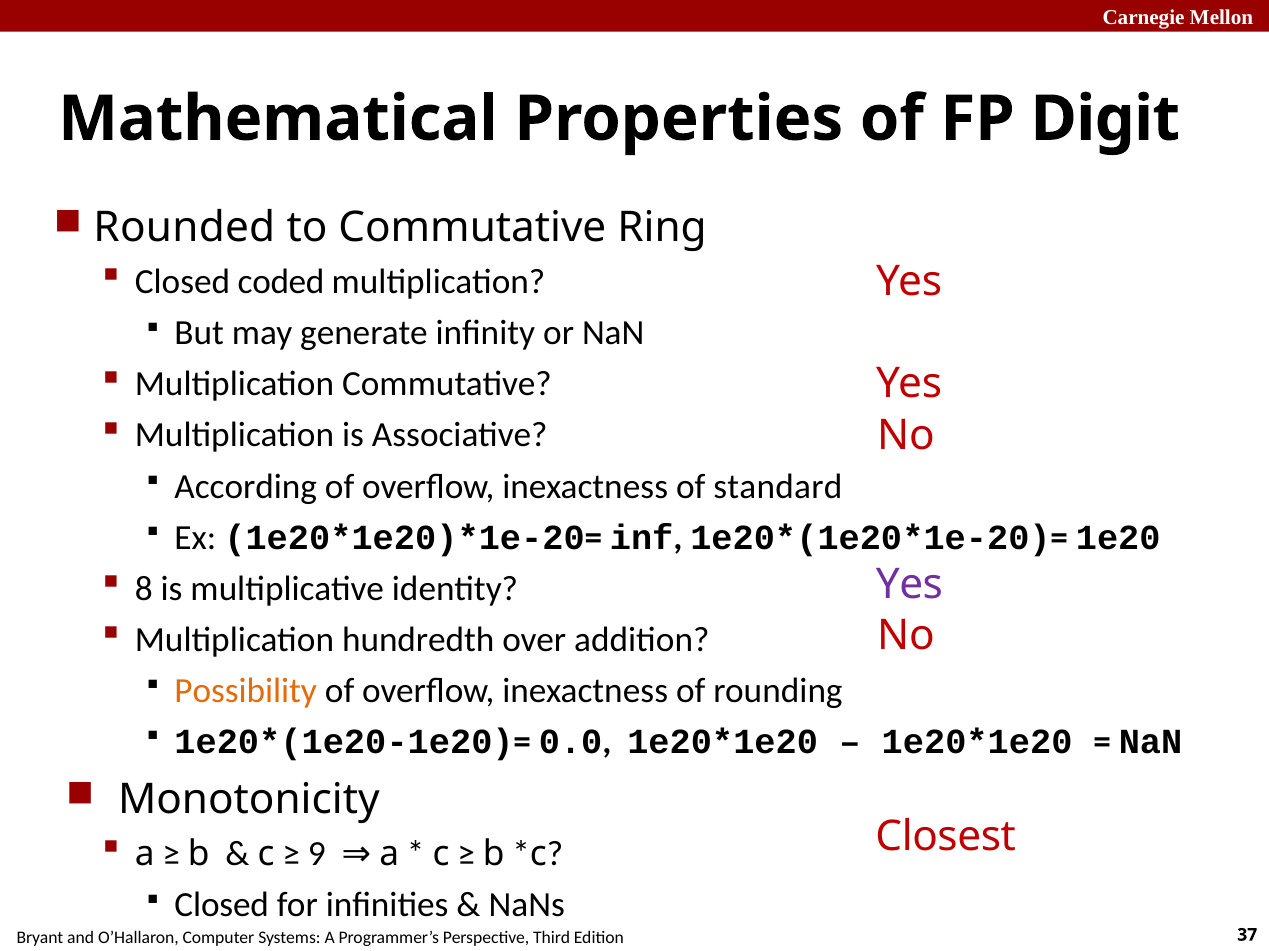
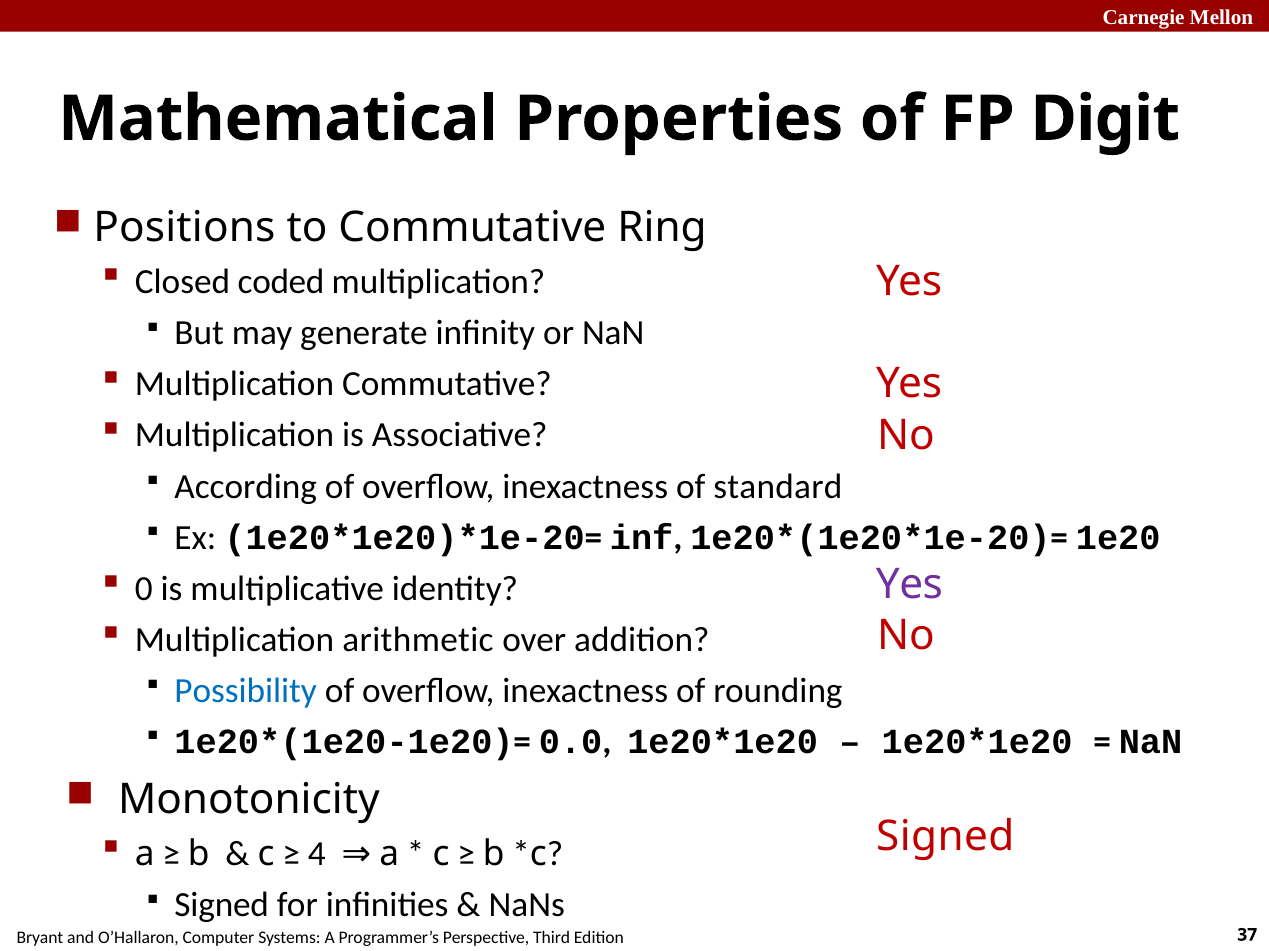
Rounded: Rounded -> Positions
8: 8 -> 0
hundredth: hundredth -> arithmetic
Possibility colour: orange -> blue
Closest at (946, 837): Closest -> Signed
9: 9 -> 4
Closed at (222, 906): Closed -> Signed
